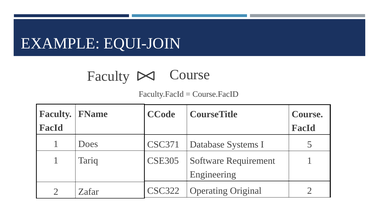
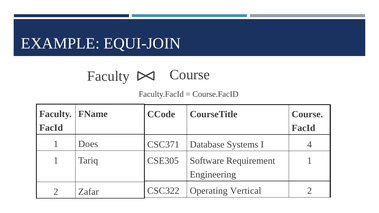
5: 5 -> 4
Original: Original -> Vertical
